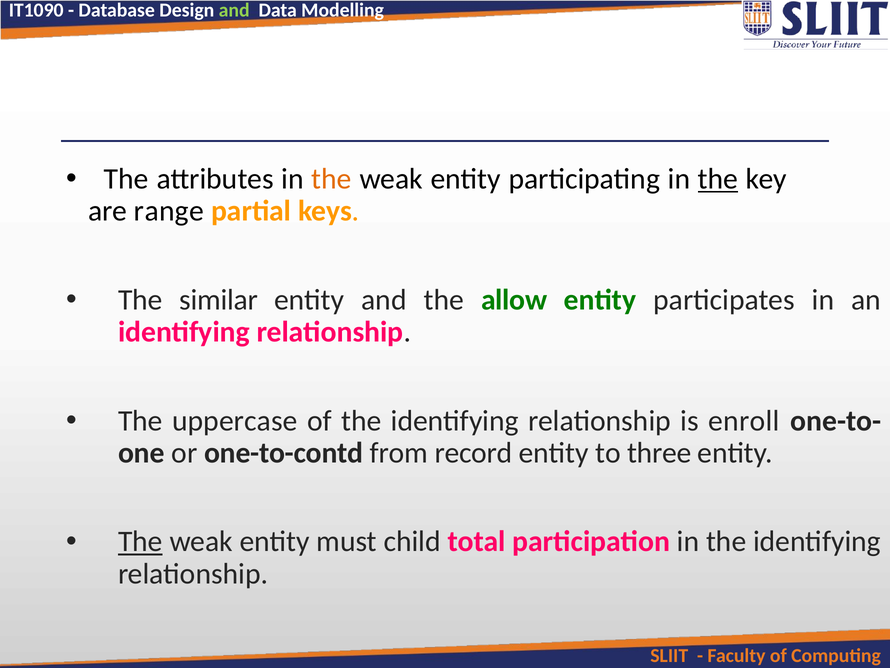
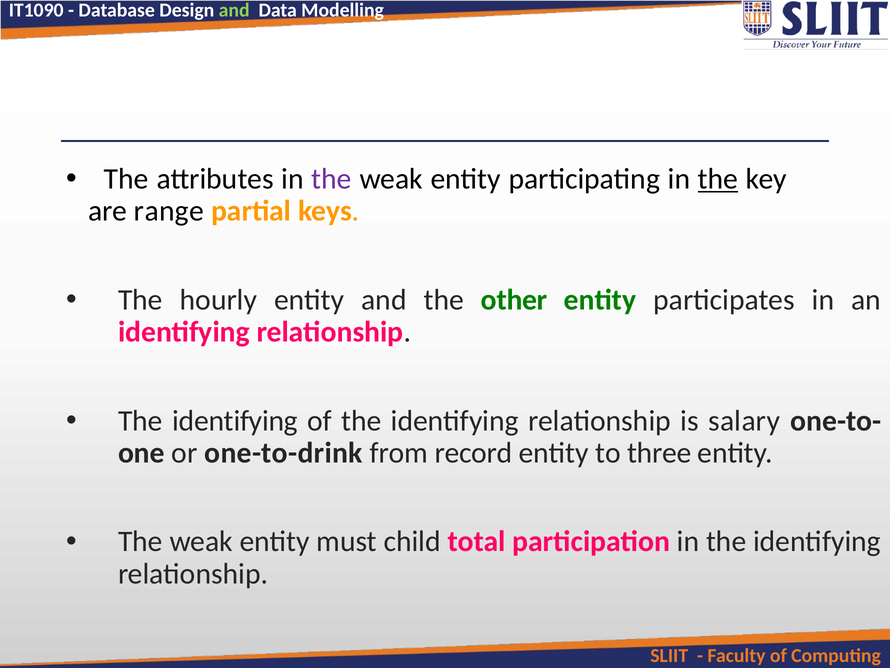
the at (332, 179) colour: orange -> purple
similar: similar -> hourly
allow: allow -> other
uppercase at (235, 420): uppercase -> identifying
enroll: enroll -> salary
one-to-contd: one-to-contd -> one-to-drink
The at (140, 541) underline: present -> none
